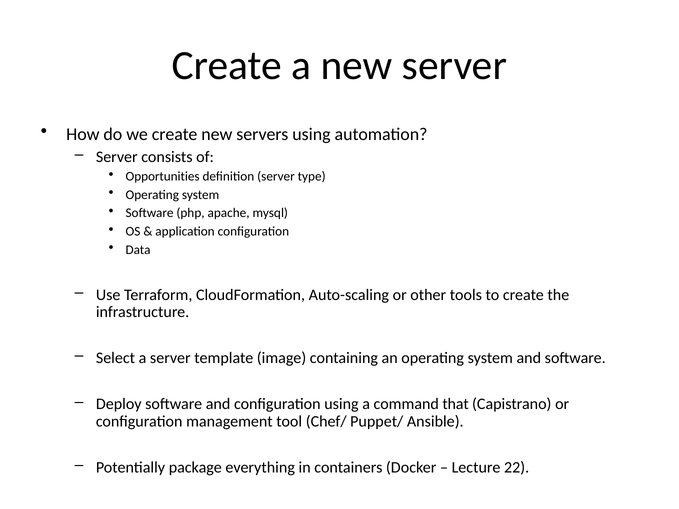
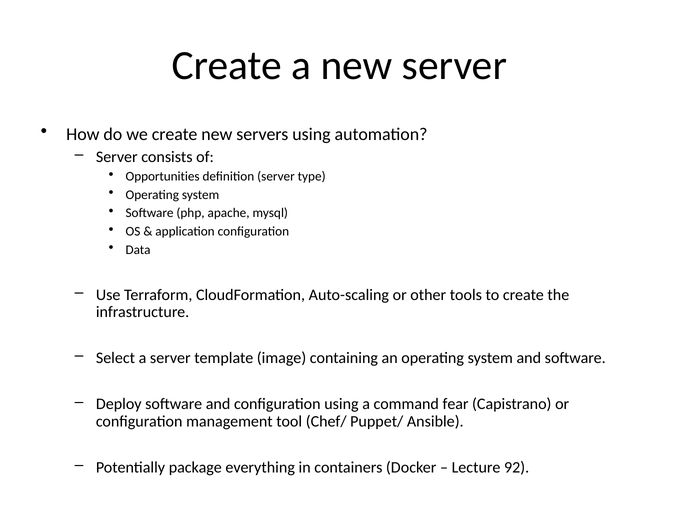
that: that -> fear
22: 22 -> 92
